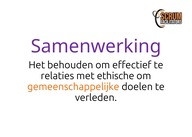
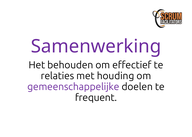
ethische: ethische -> houding
gemeenschappelijke colour: orange -> purple
verleden: verleden -> frequent
